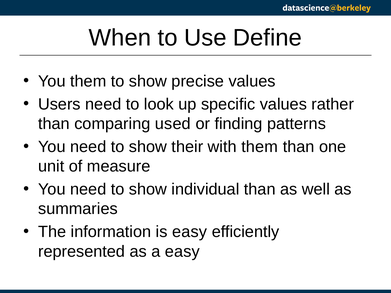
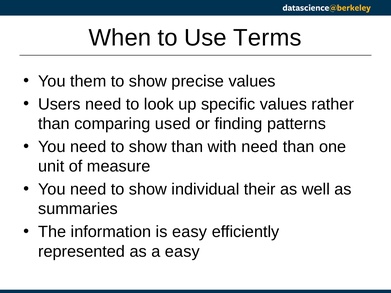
Define: Define -> Terms
show their: their -> than
with them: them -> need
individual than: than -> their
